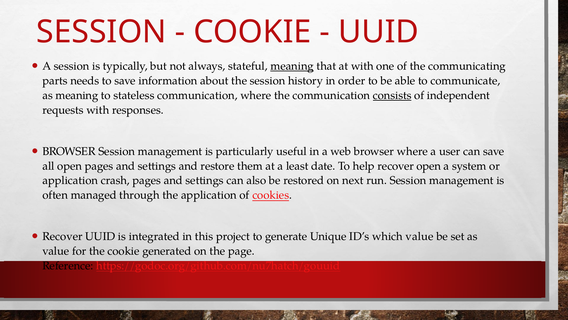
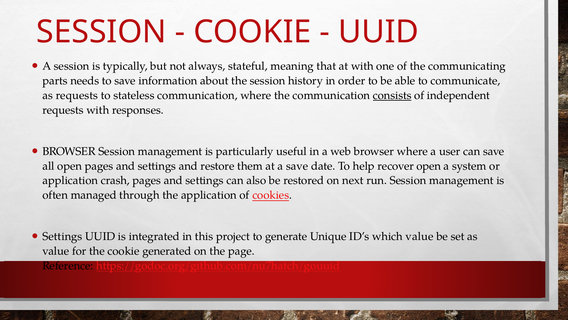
meaning at (292, 66) underline: present -> none
as meaning: meaning -> requests
a least: least -> save
Recover at (62, 236): Recover -> Settings
